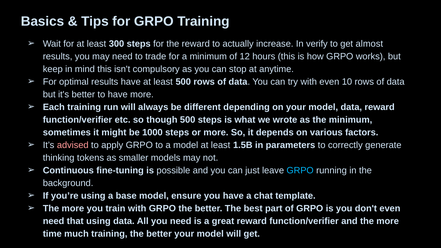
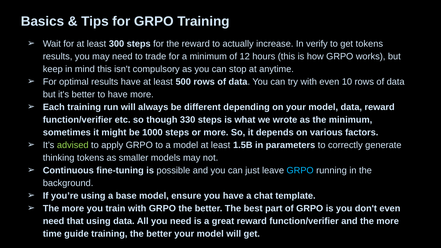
get almost: almost -> tokens
though 500: 500 -> 330
advised colour: pink -> light green
much: much -> guide
